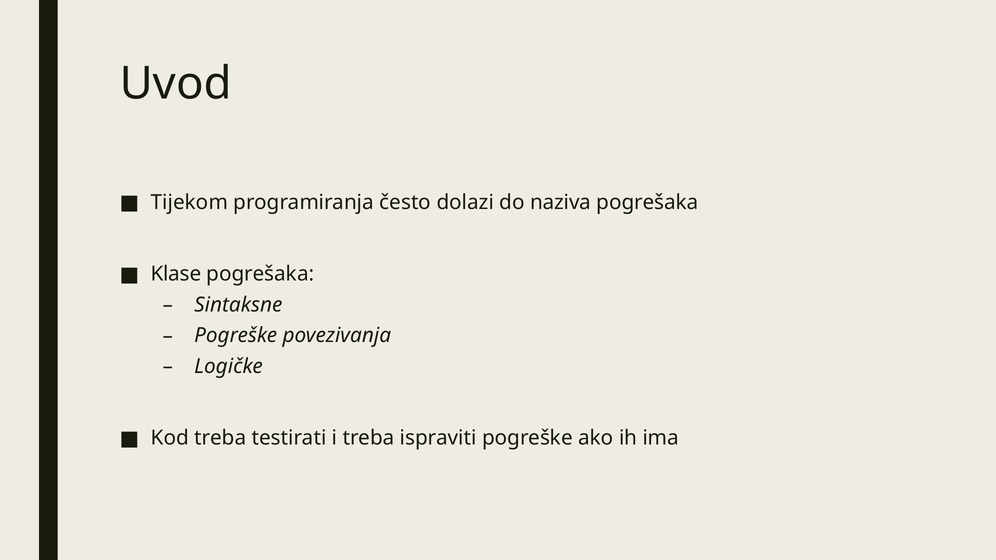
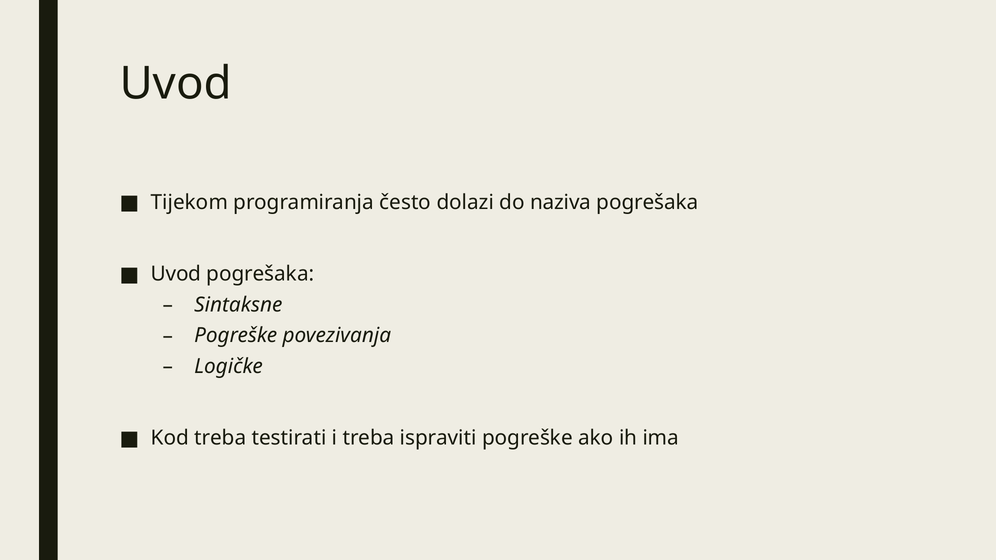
Klase at (176, 274): Klase -> Uvod
